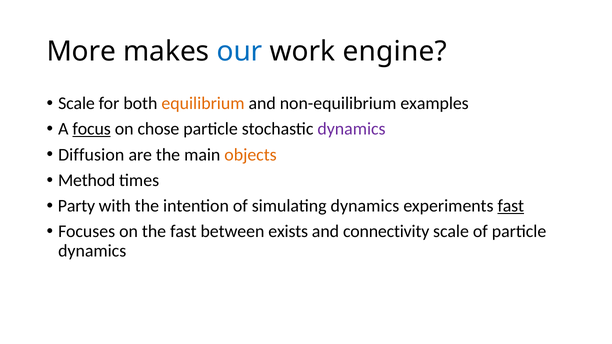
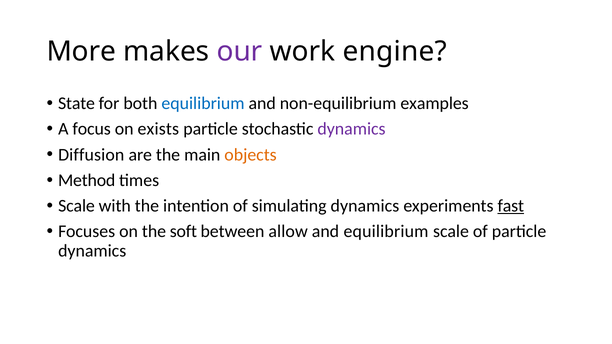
our colour: blue -> purple
Scale at (76, 103): Scale -> State
equilibrium at (203, 103) colour: orange -> blue
focus underline: present -> none
chose: chose -> exists
Party at (77, 206): Party -> Scale
the fast: fast -> soft
exists: exists -> allow
and connectivity: connectivity -> equilibrium
